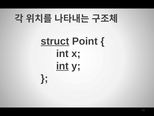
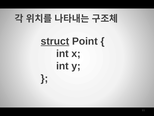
int at (62, 66) underline: present -> none
